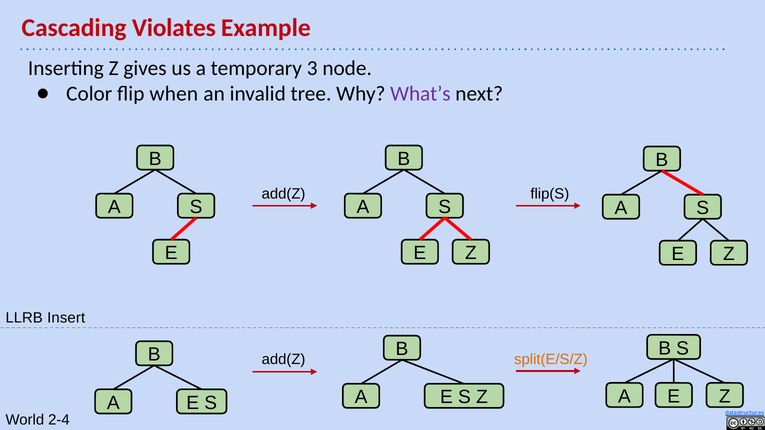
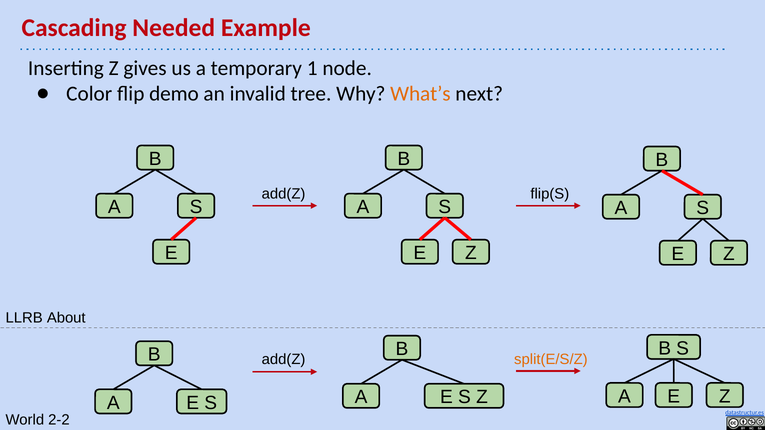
Violates: Violates -> Needed
3: 3 -> 1
when: when -> demo
What’s colour: purple -> orange
Insert: Insert -> About
2-4: 2-4 -> 2-2
